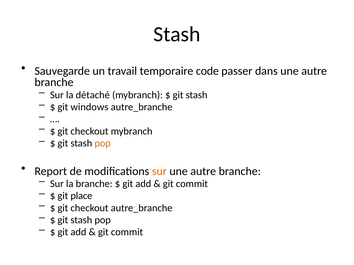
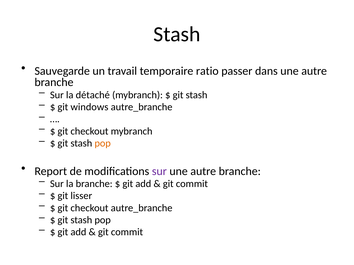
code: code -> ratio
sur at (159, 171) colour: orange -> purple
place: place -> lisser
